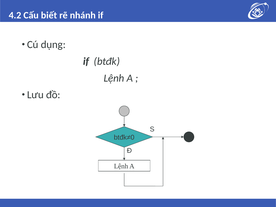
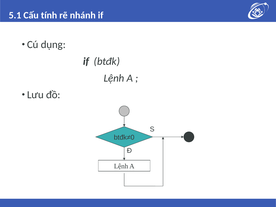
4.2: 4.2 -> 5.1
biết: biết -> tính
